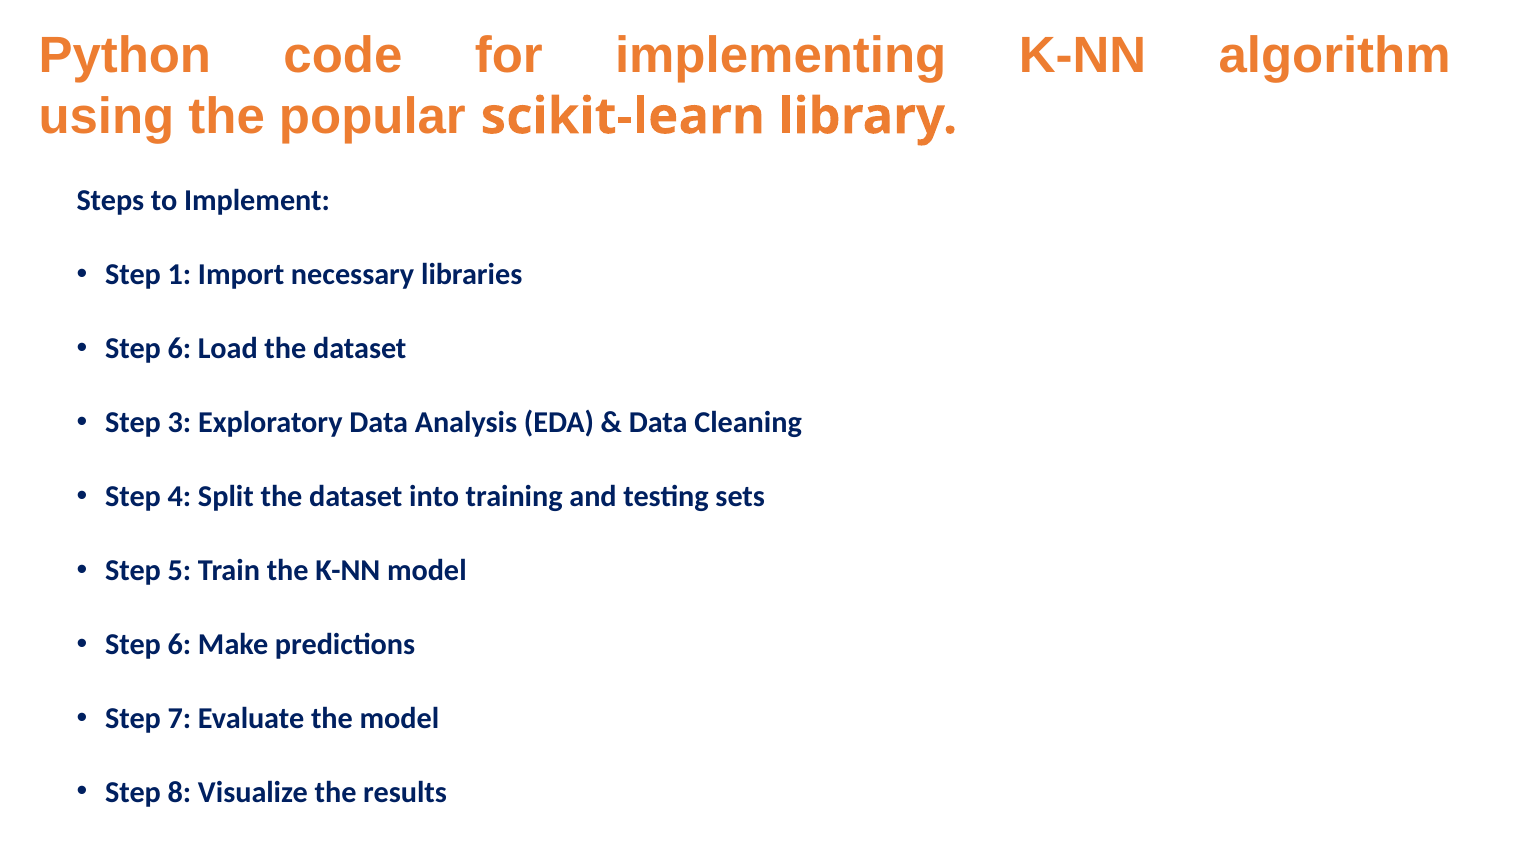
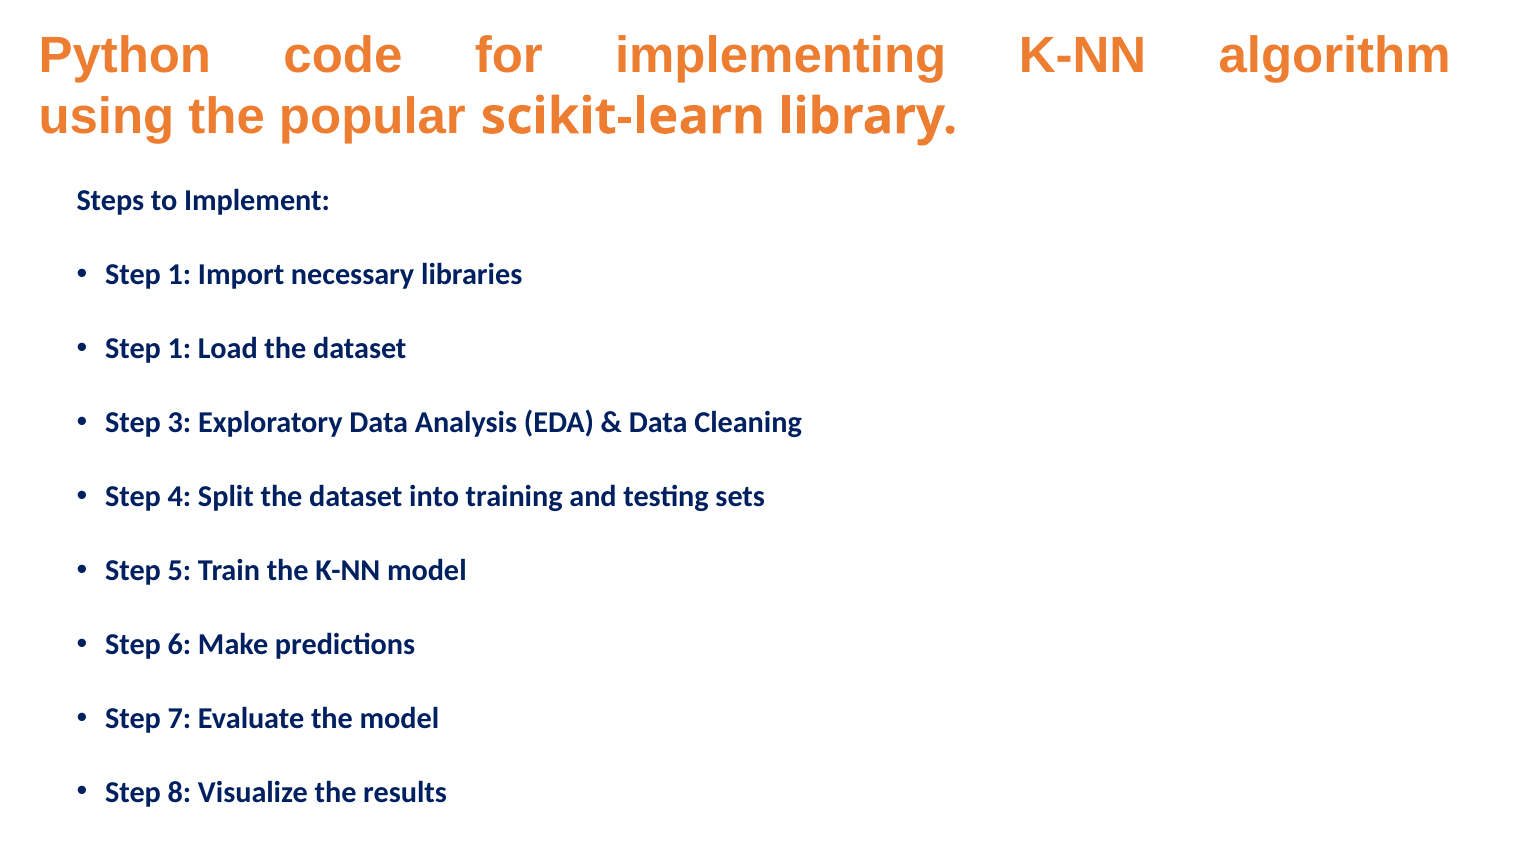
6 at (179, 349): 6 -> 1
